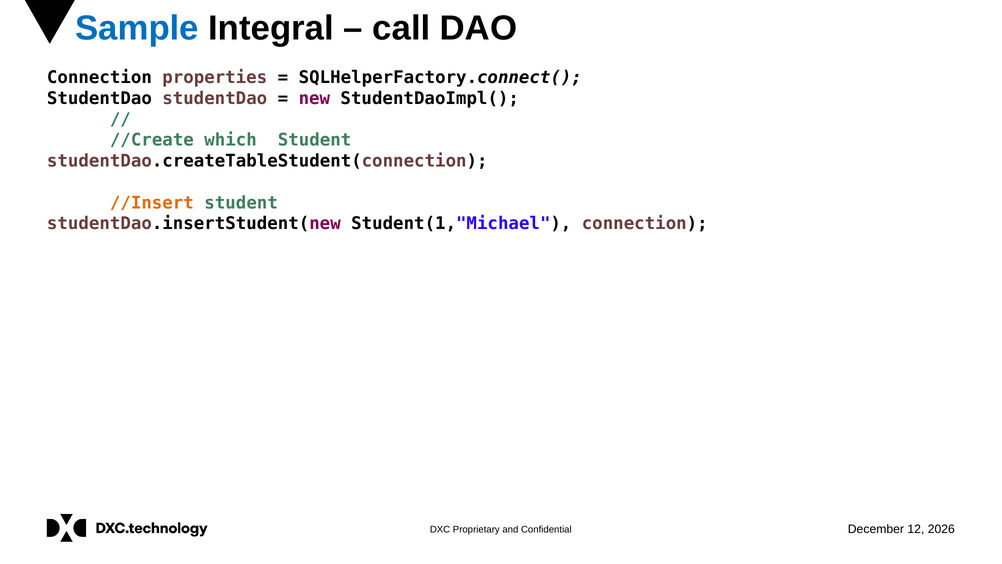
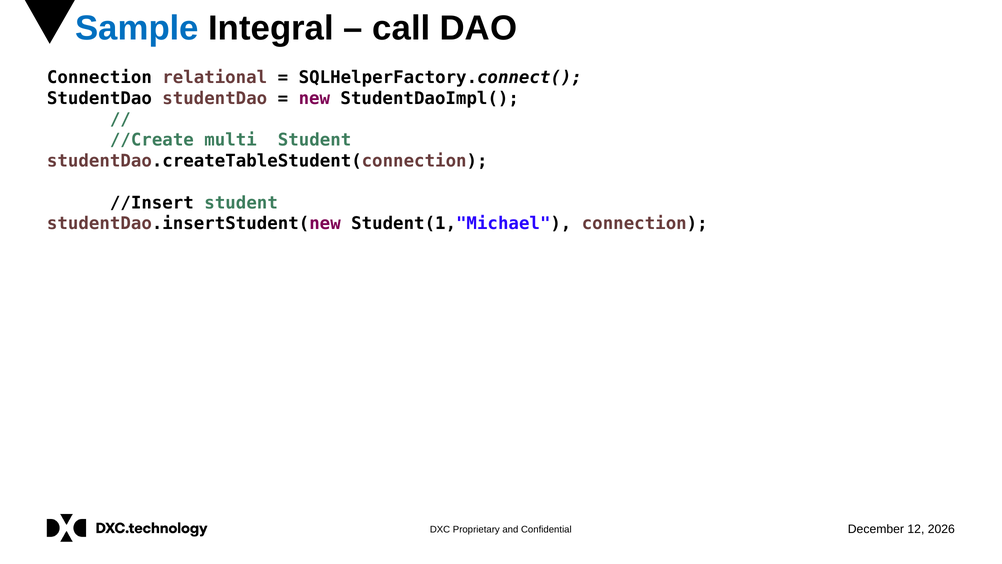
properties: properties -> relational
which: which -> multi
//Insert colour: orange -> black
